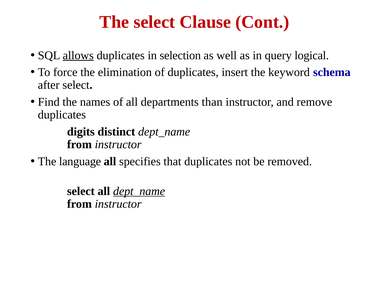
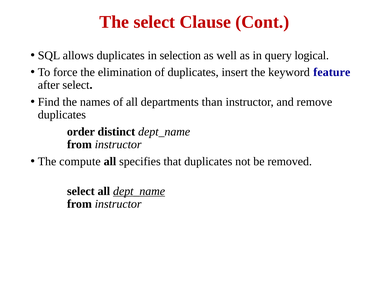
allows underline: present -> none
schema: schema -> feature
digits: digits -> order
language: language -> compute
